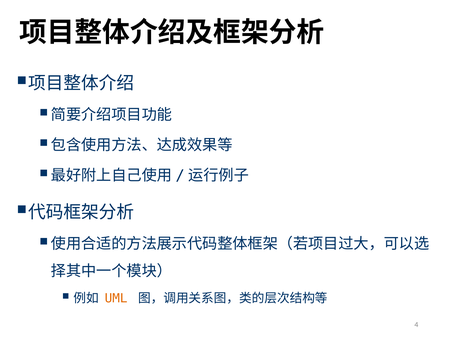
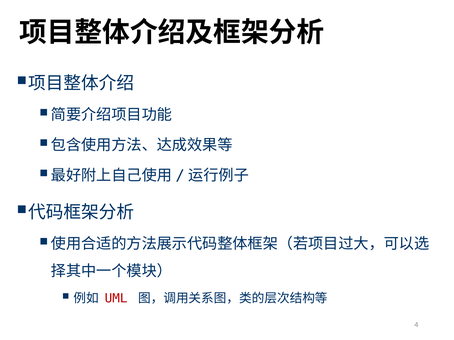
UML colour: orange -> red
